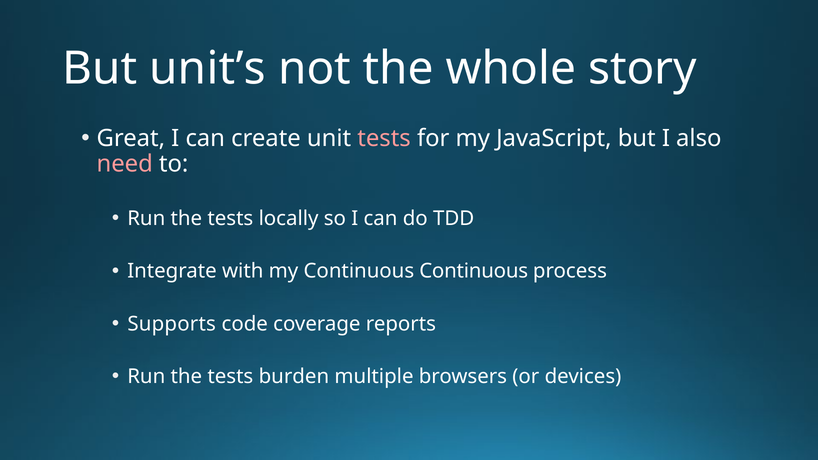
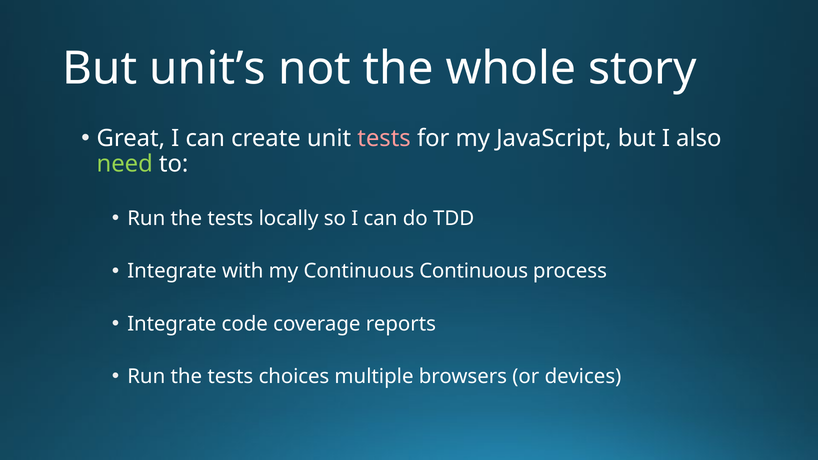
need colour: pink -> light green
Supports at (172, 324): Supports -> Integrate
burden: burden -> choices
